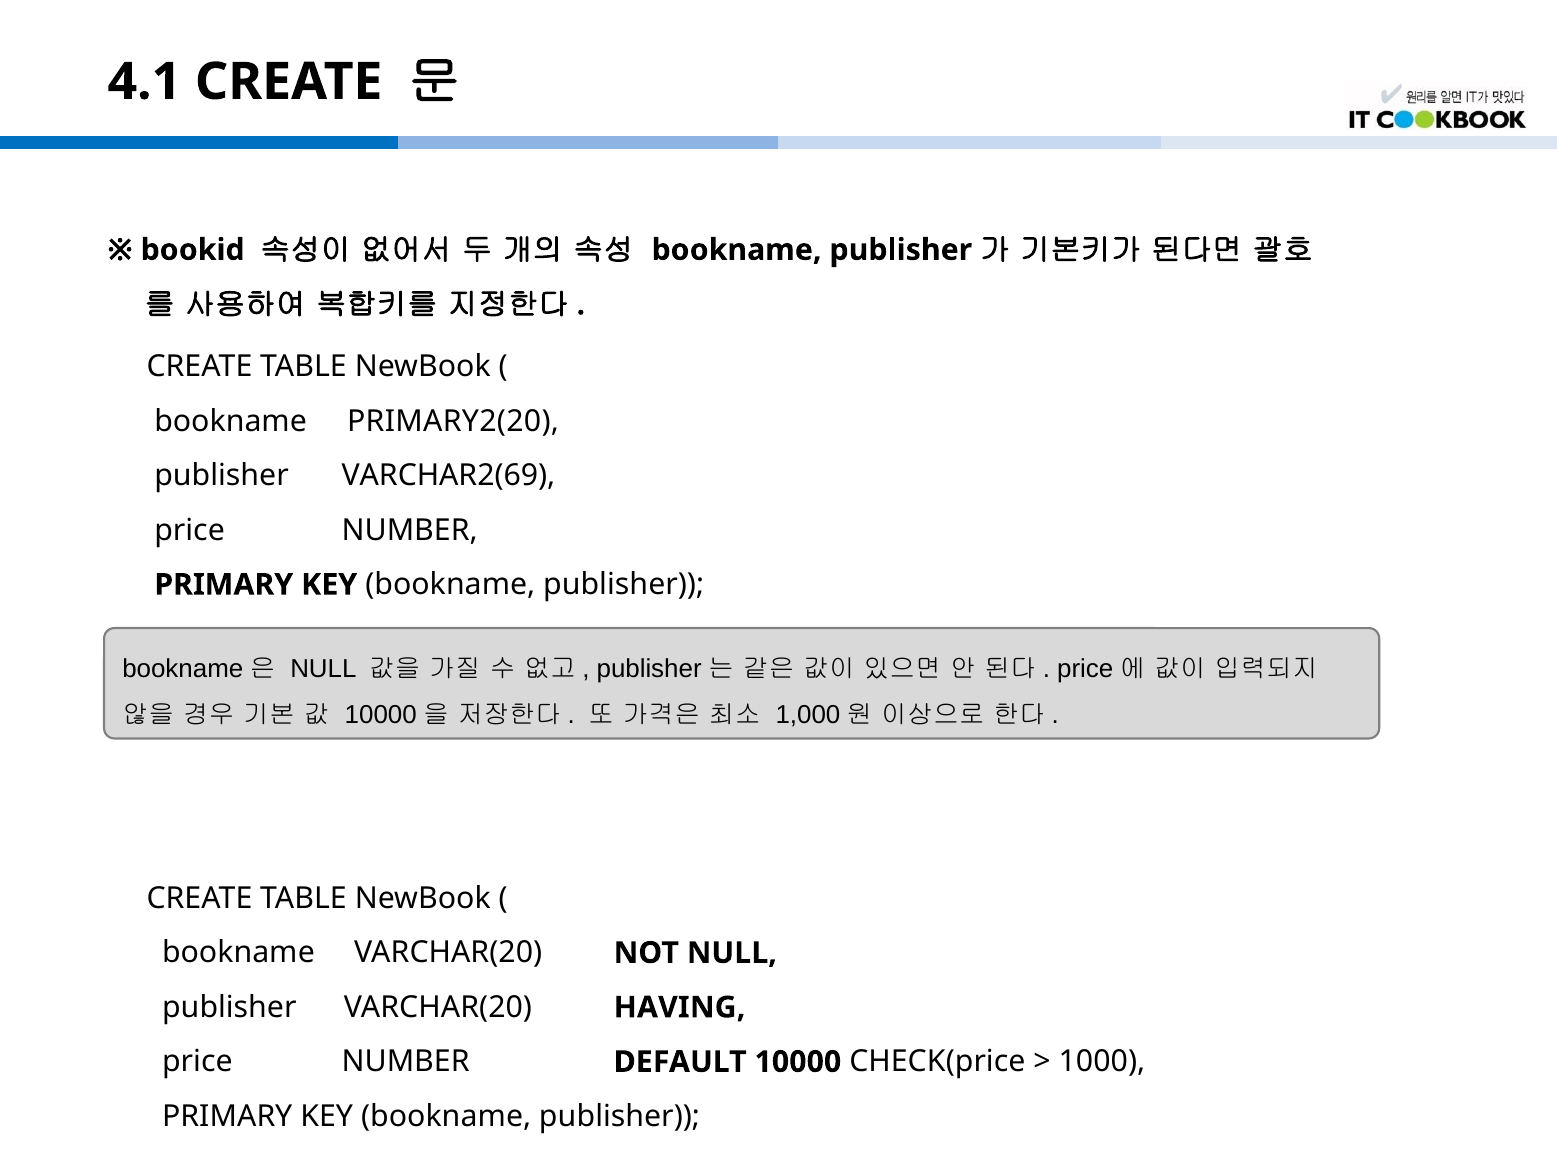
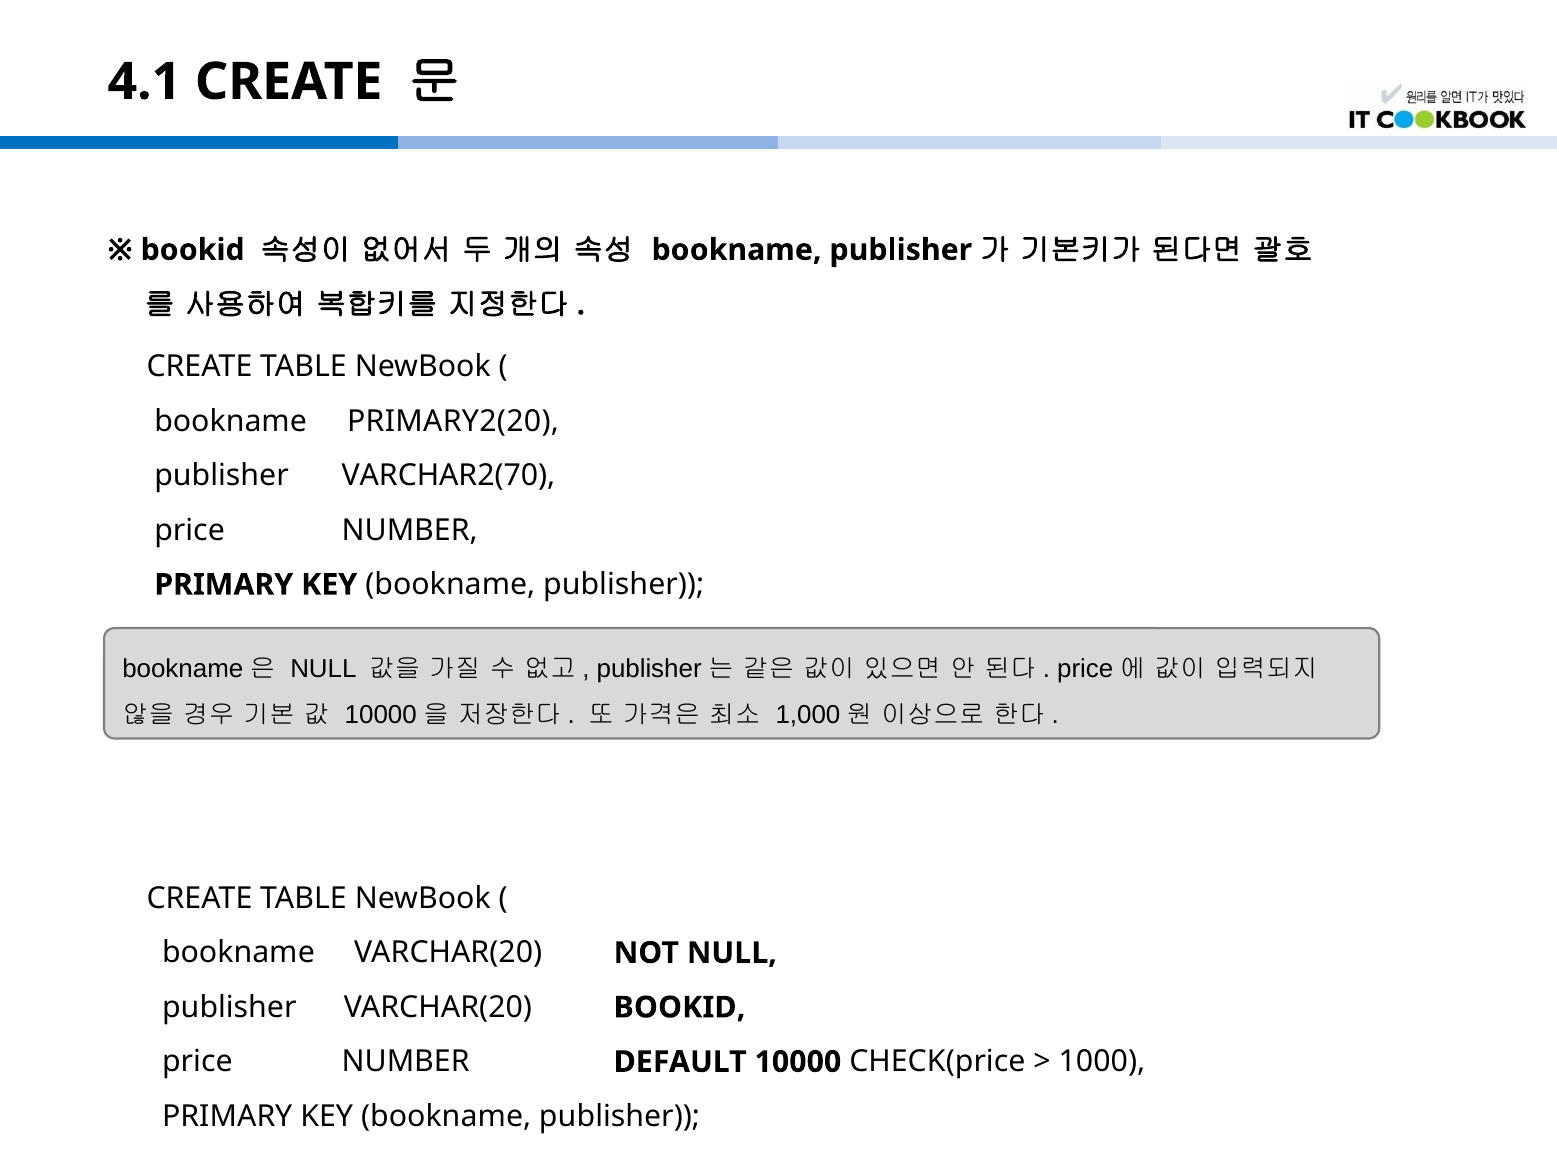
VARCHAR2(69: VARCHAR2(69 -> VARCHAR2(70
VARCHAR(20 HAVING: HAVING -> BOOKID
